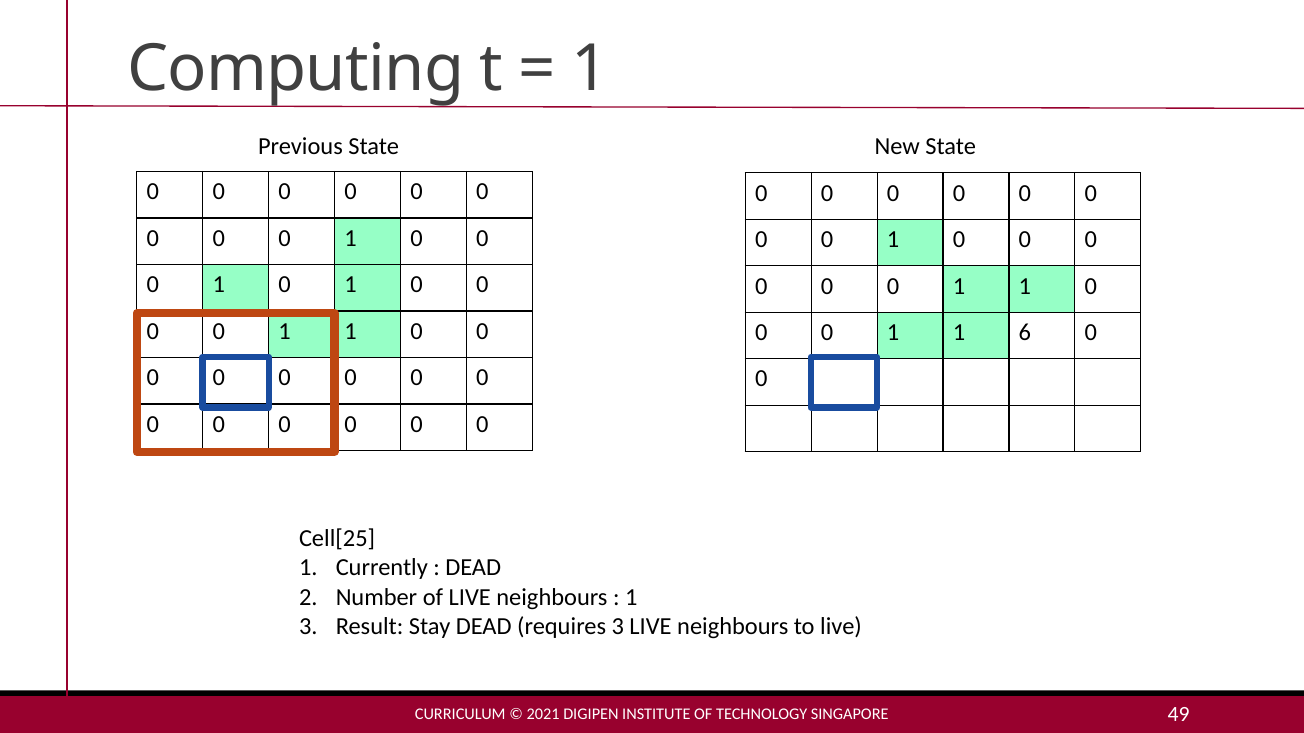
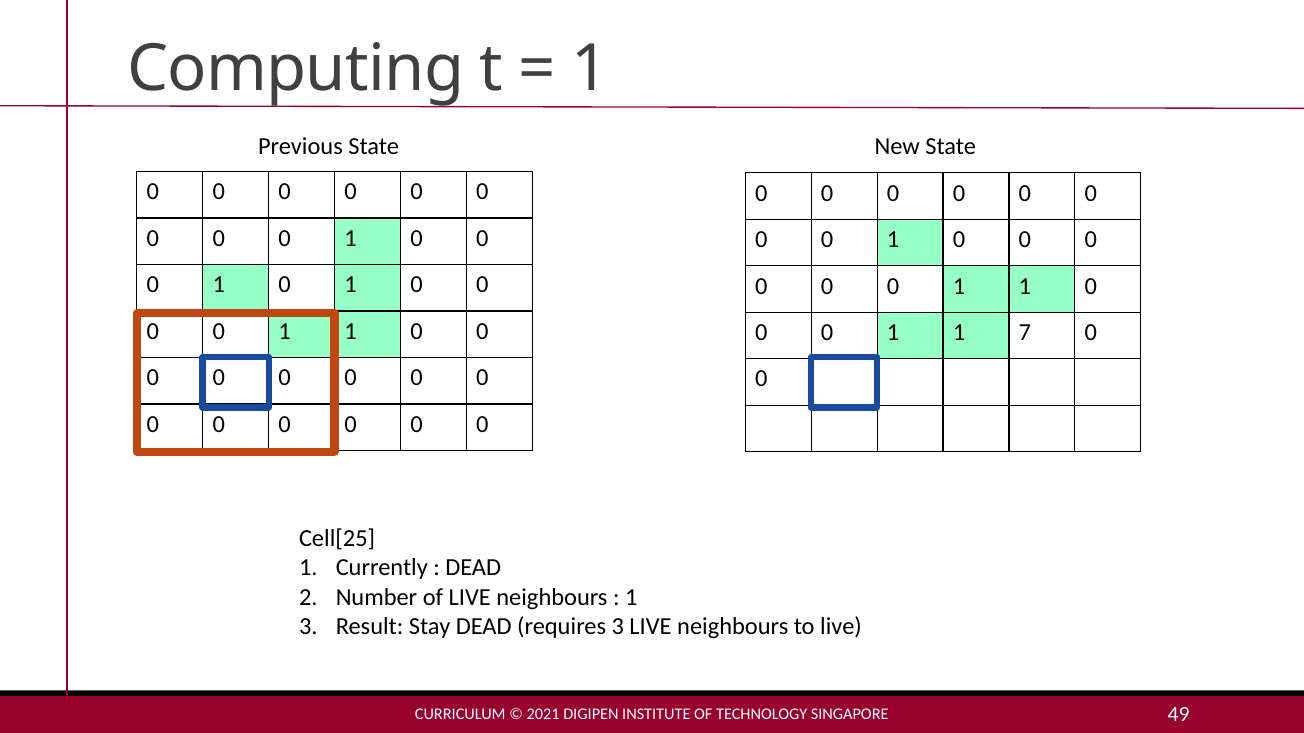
6: 6 -> 7
